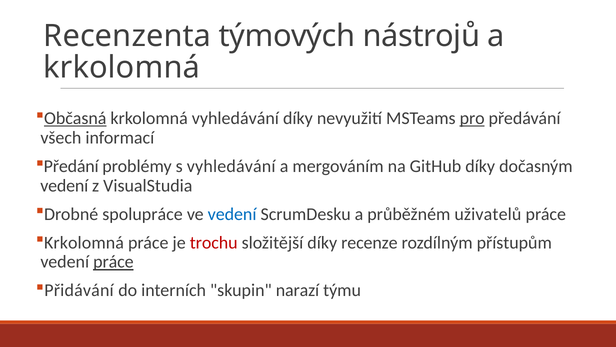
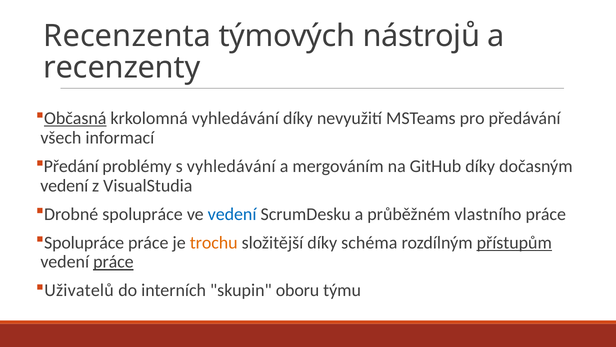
krkolomná at (122, 68): krkolomná -> recenzenty
pro underline: present -> none
uživatelů: uživatelů -> vlastního
Krkolomná at (84, 242): Krkolomná -> Spolupráce
trochu colour: red -> orange
recenze: recenze -> schéma
přístupům underline: none -> present
Přidávání: Přidávání -> Uživatelů
narazí: narazí -> oboru
